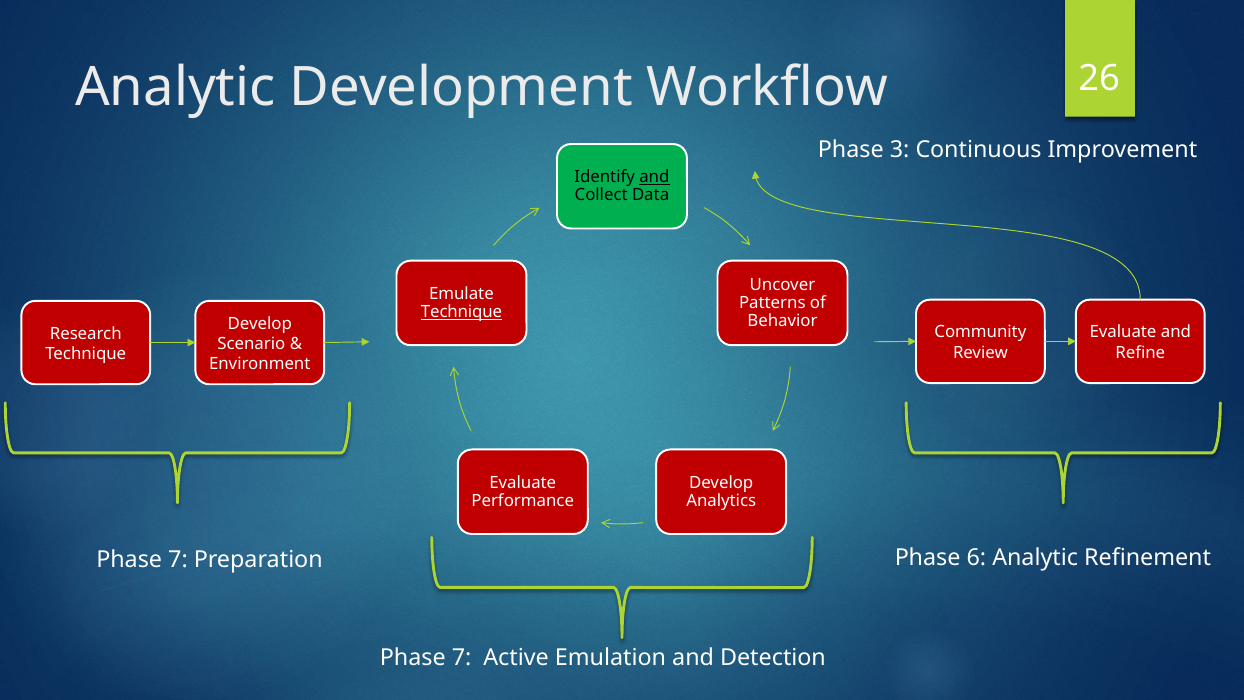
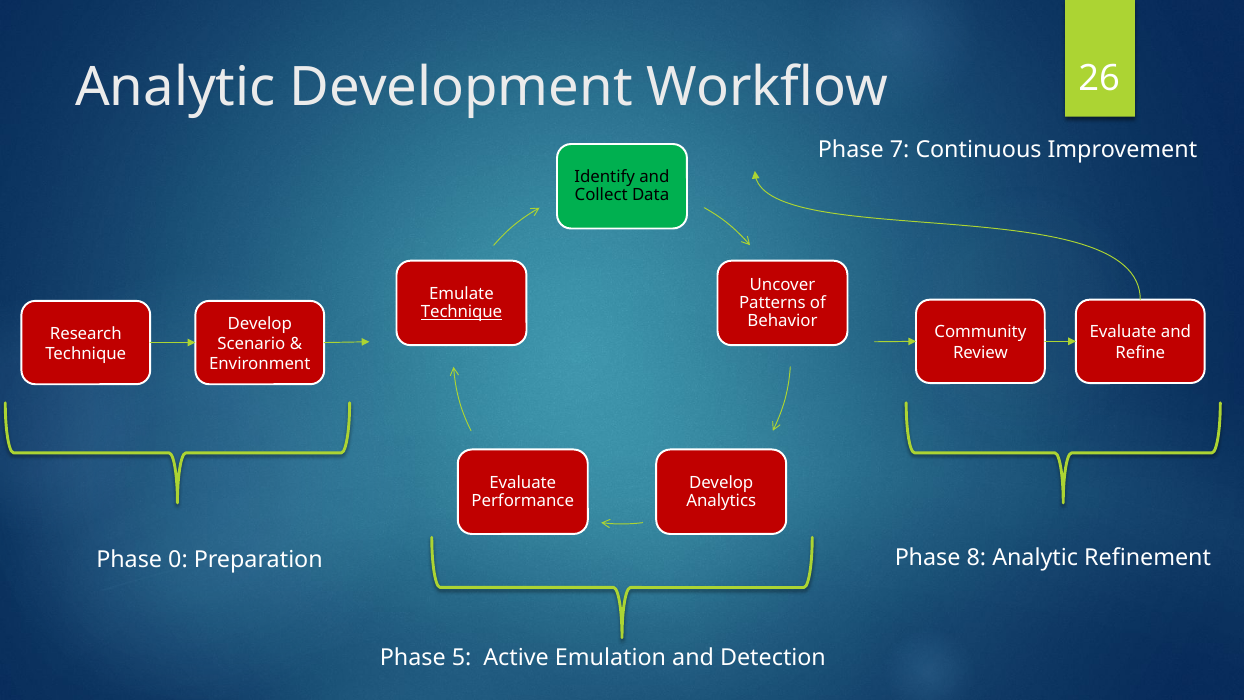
3: 3 -> 7
and at (654, 177) underline: present -> none
6: 6 -> 8
7 at (178, 560): 7 -> 0
7 at (462, 657): 7 -> 5
